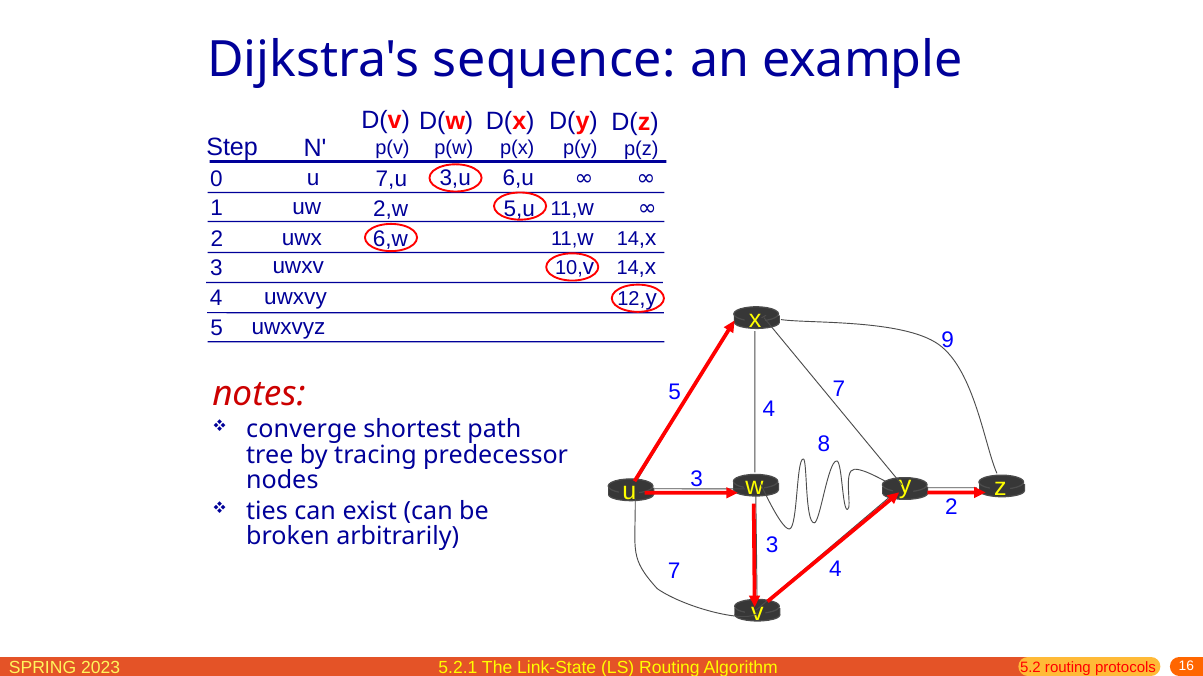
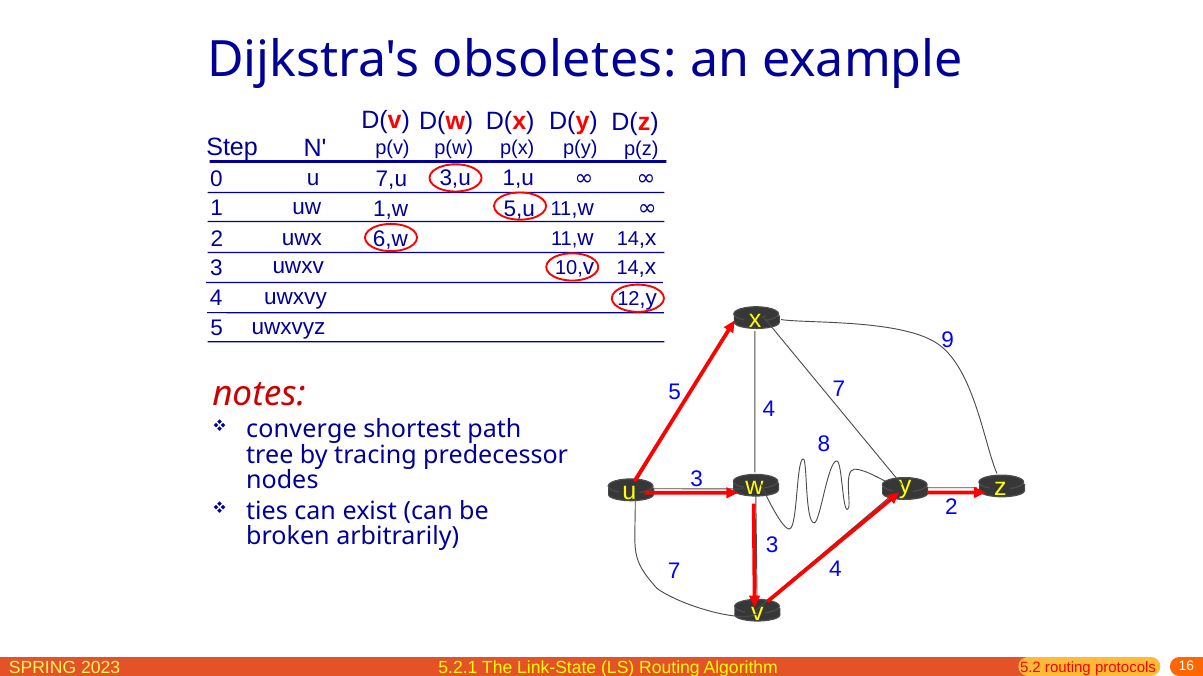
sequence: sequence -> obsoletes
6,u: 6,u -> 1,u
2,w: 2,w -> 1,w
